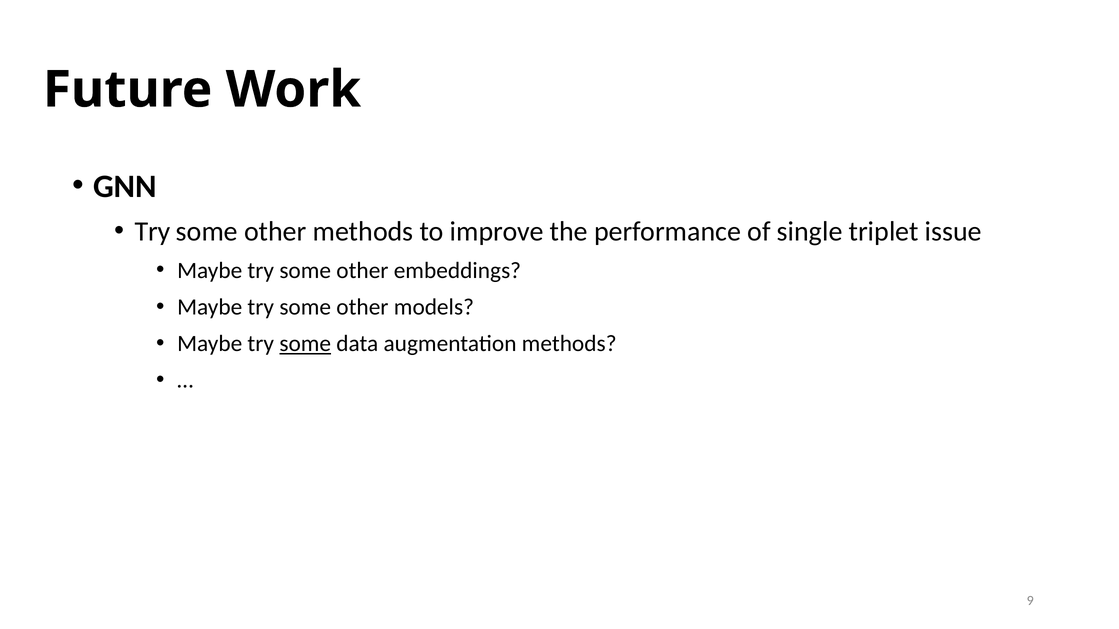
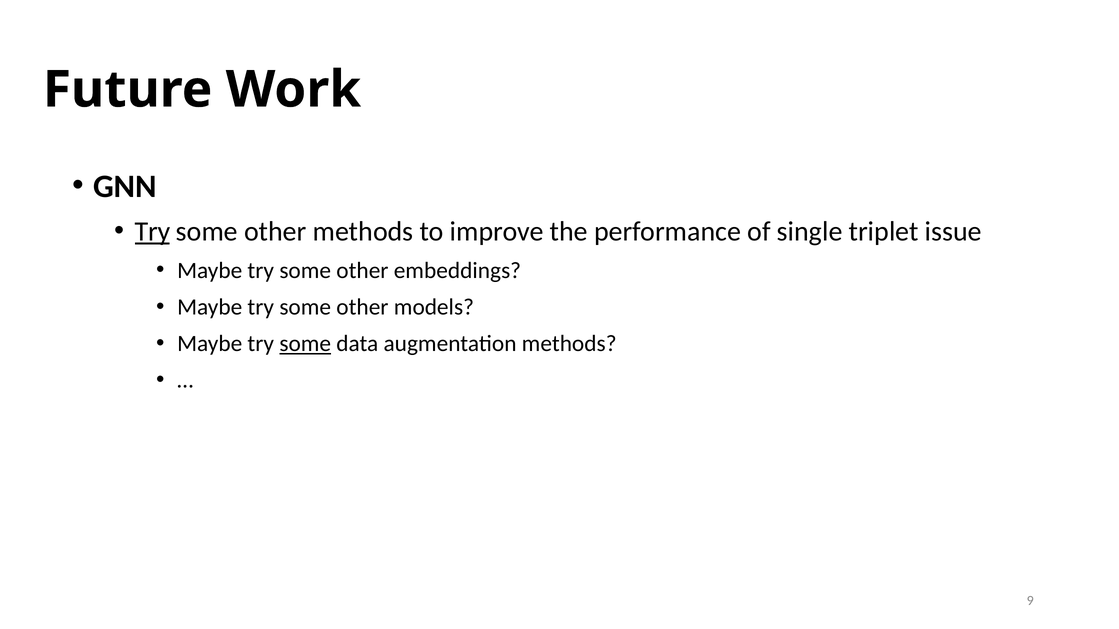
Try at (152, 232) underline: none -> present
